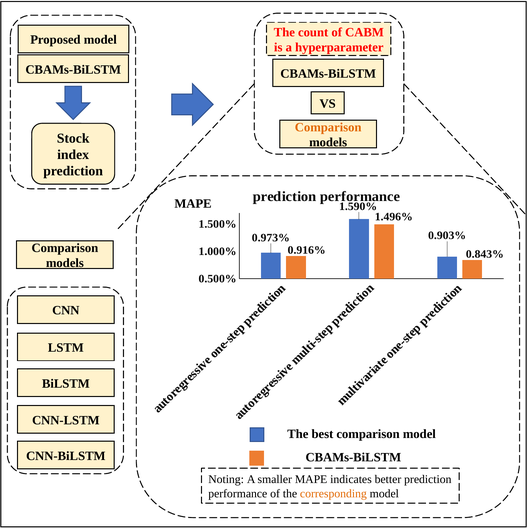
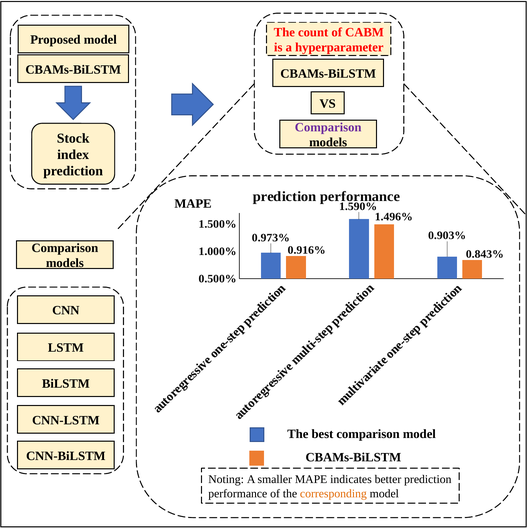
Comparison at (328, 127) colour: orange -> purple
